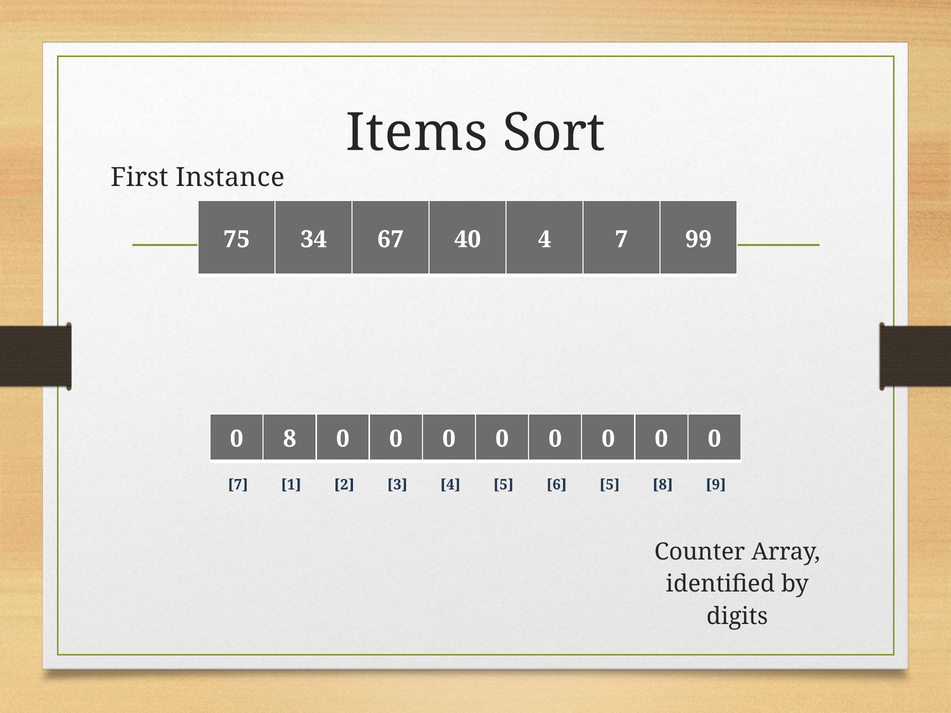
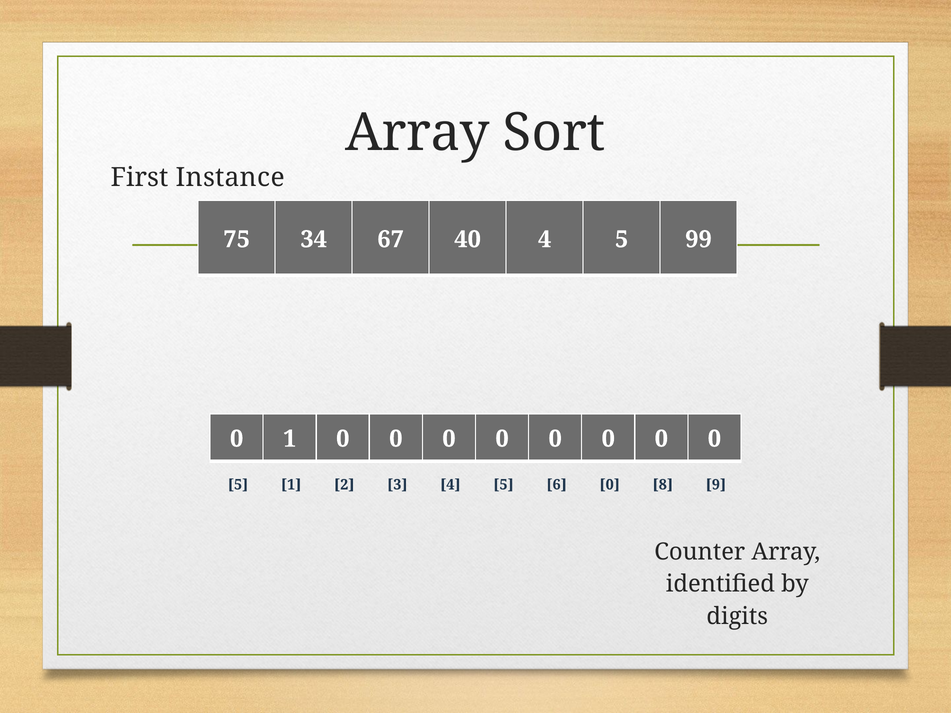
Items at (417, 133): Items -> Array
40 4 7: 7 -> 5
0 8: 8 -> 1
7 at (238, 485): 7 -> 5
6 5: 5 -> 0
